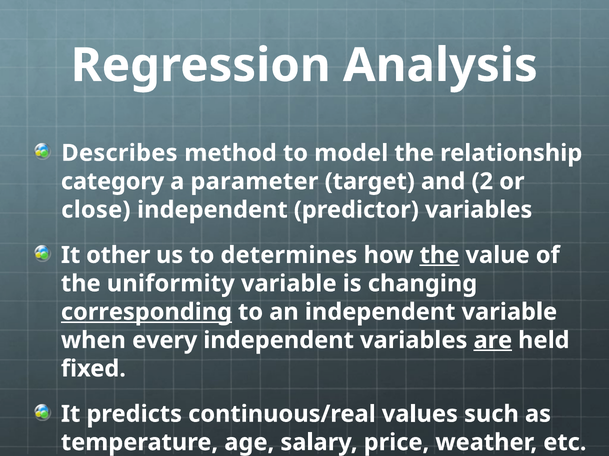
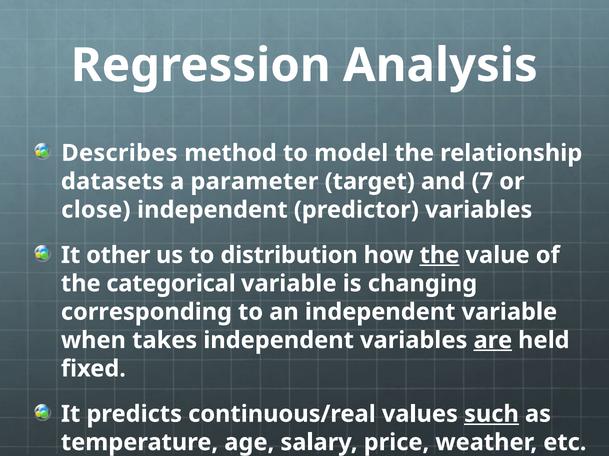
category: category -> datasets
2: 2 -> 7
determines: determines -> distribution
uniformity: uniformity -> categorical
corresponding underline: present -> none
every: every -> takes
such underline: none -> present
